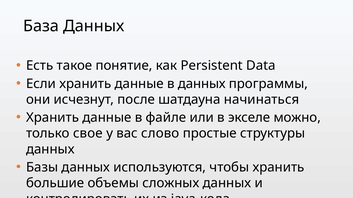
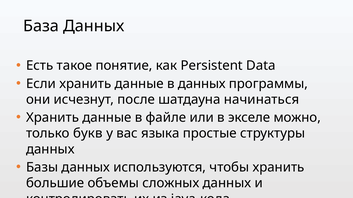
свое: свое -> букв
слово: слово -> языка
